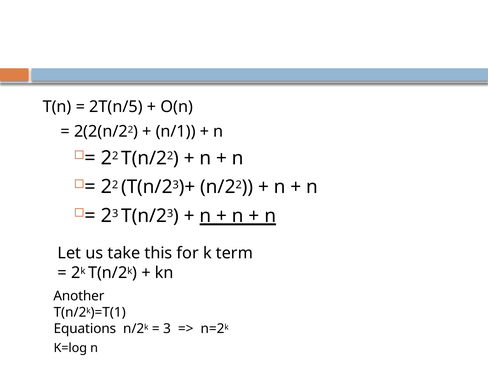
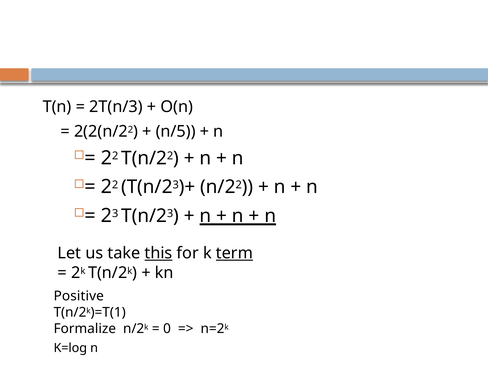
2T(n/5: 2T(n/5 -> 2T(n/3
n/1: n/1 -> n/5
this underline: none -> present
term underline: none -> present
Another: Another -> Positive
Equations: Equations -> Formalize
3: 3 -> 0
